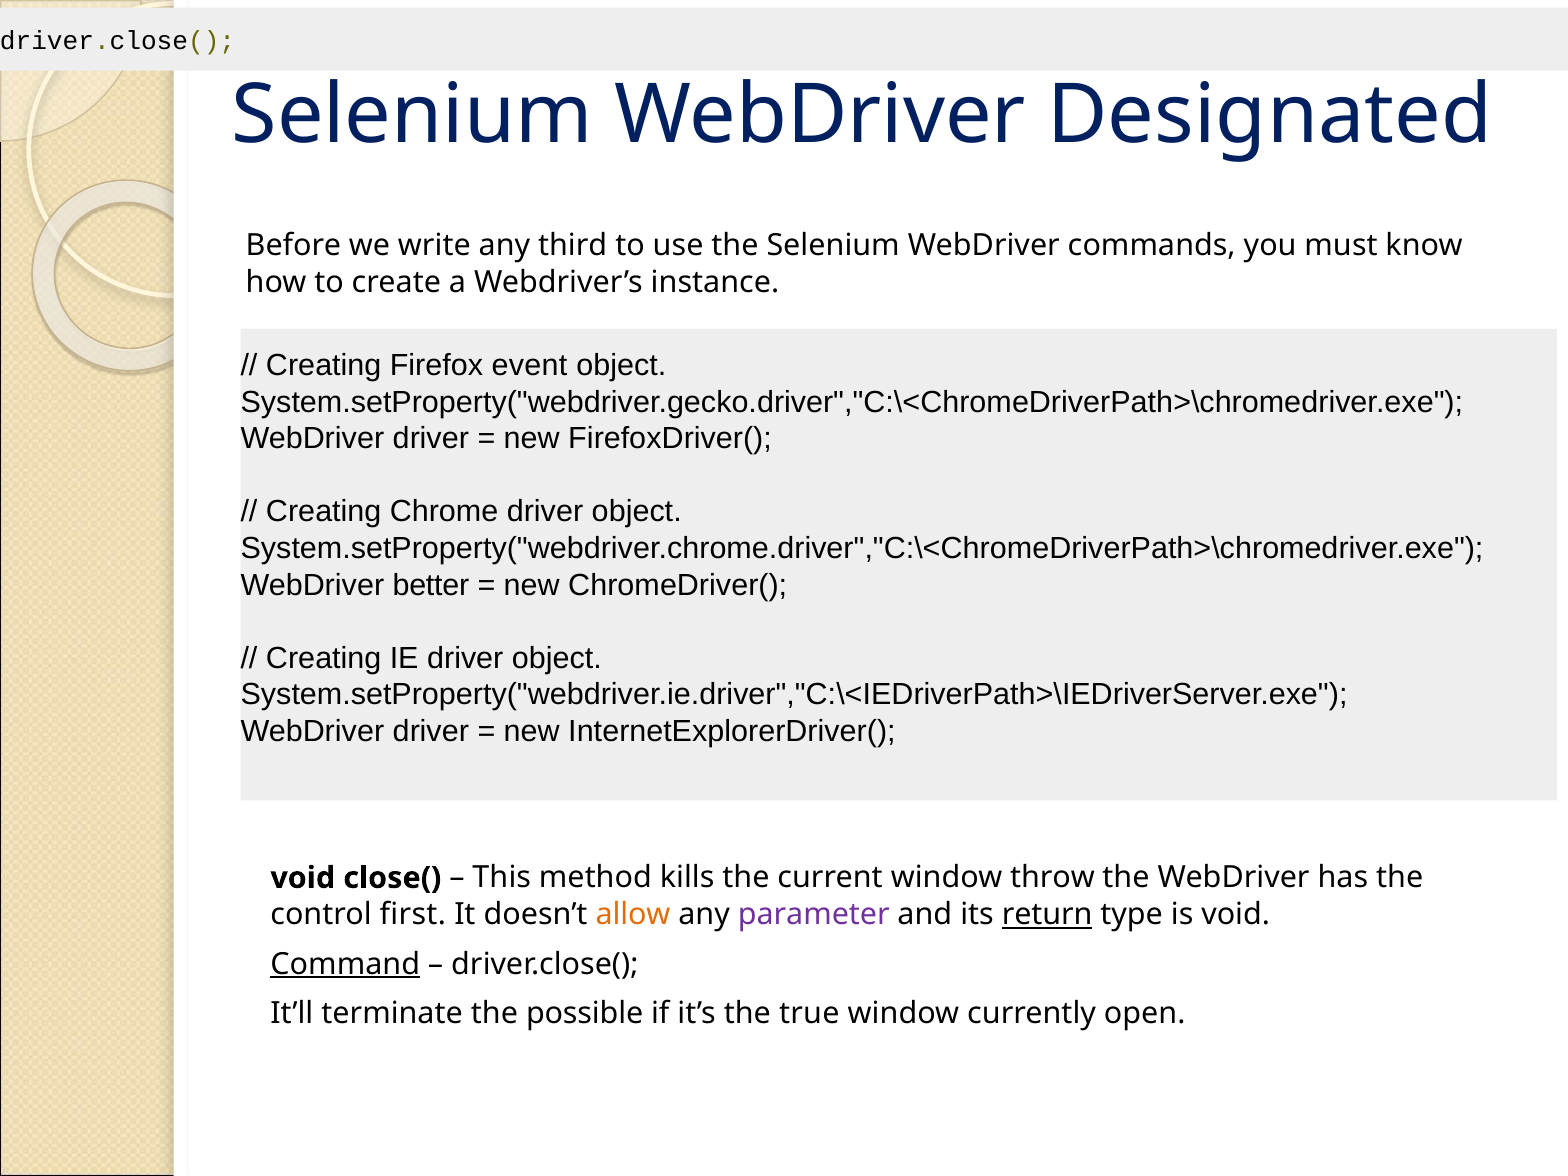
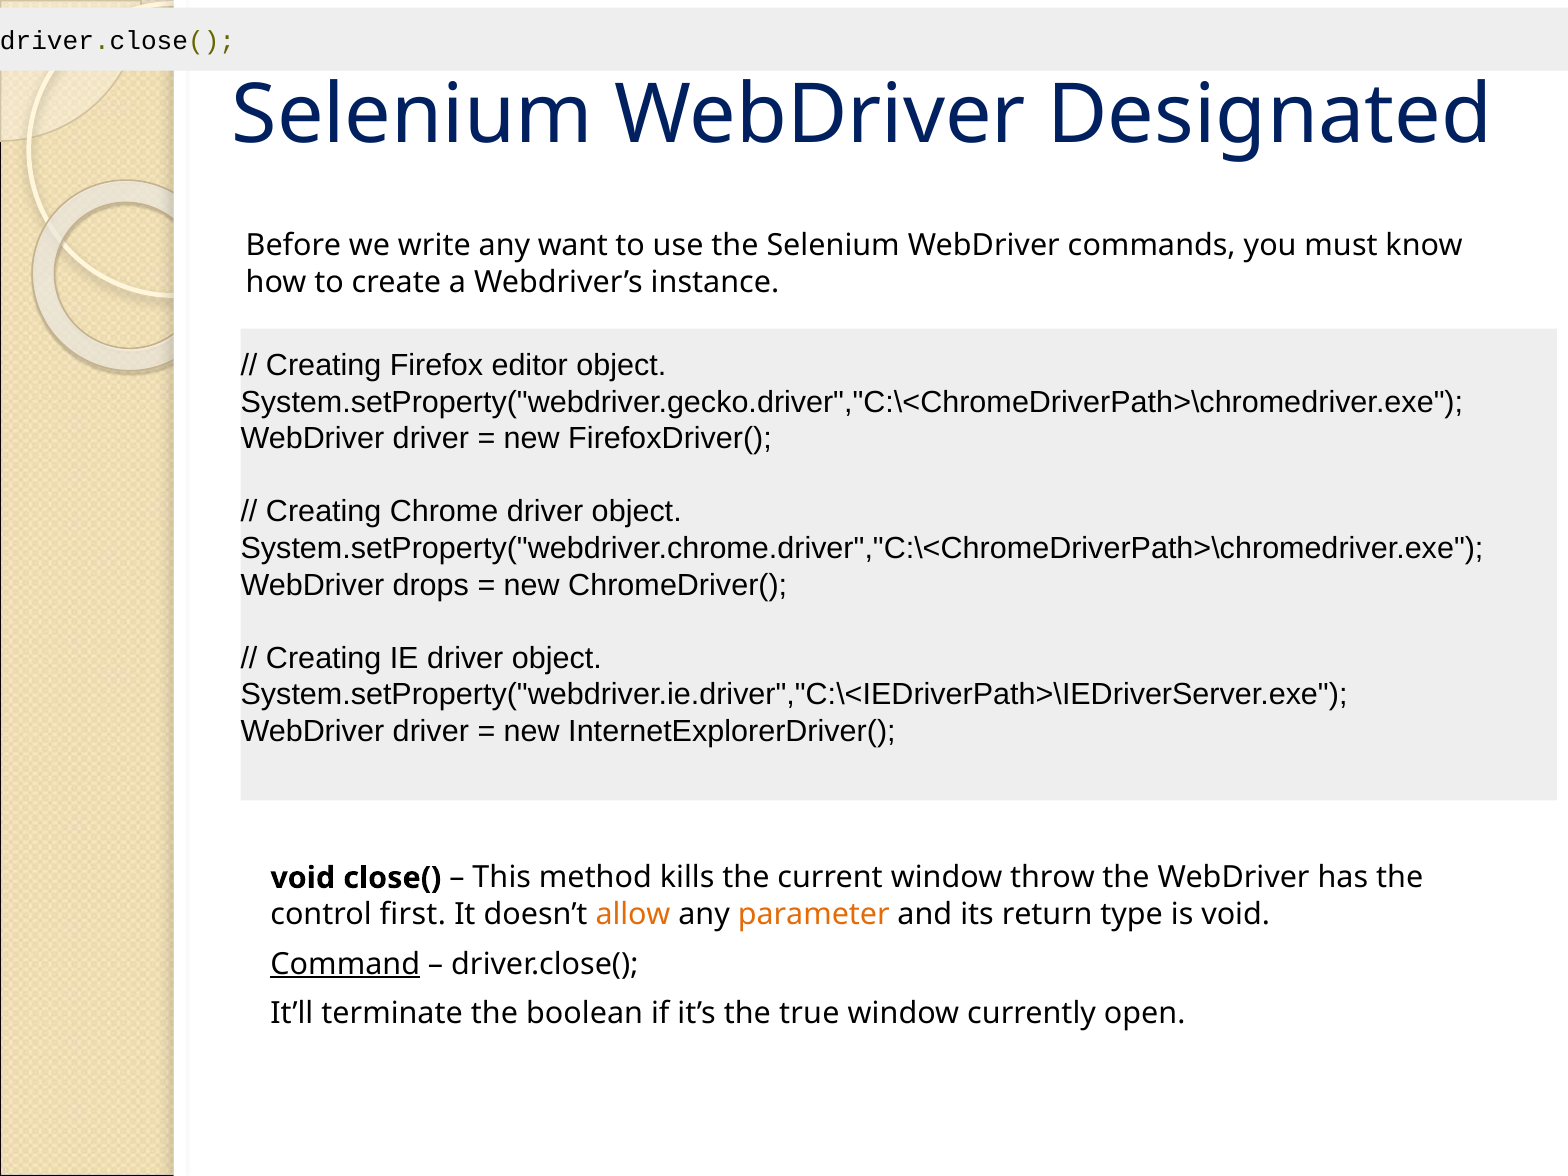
third: third -> want
event: event -> editor
better: better -> drops
parameter colour: purple -> orange
return underline: present -> none
possible: possible -> boolean
